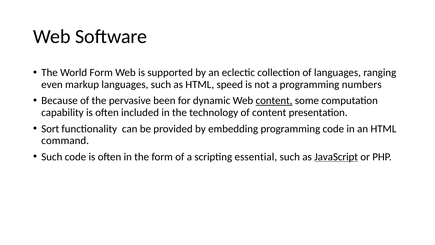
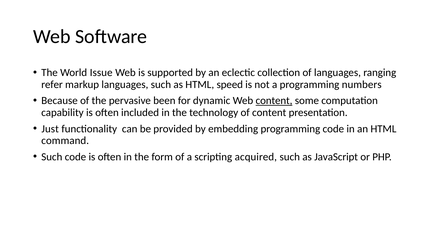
World Form: Form -> Issue
even: even -> refer
Sort: Sort -> Just
essential: essential -> acquired
JavaScript underline: present -> none
